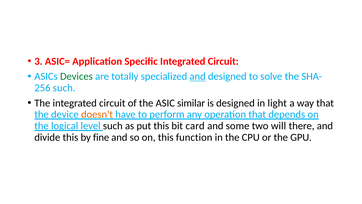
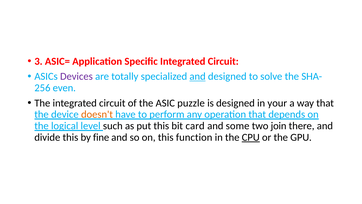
Devices colour: green -> purple
such at (64, 88): such -> even
similar: similar -> puzzle
light: light -> your
will: will -> join
CPU underline: none -> present
